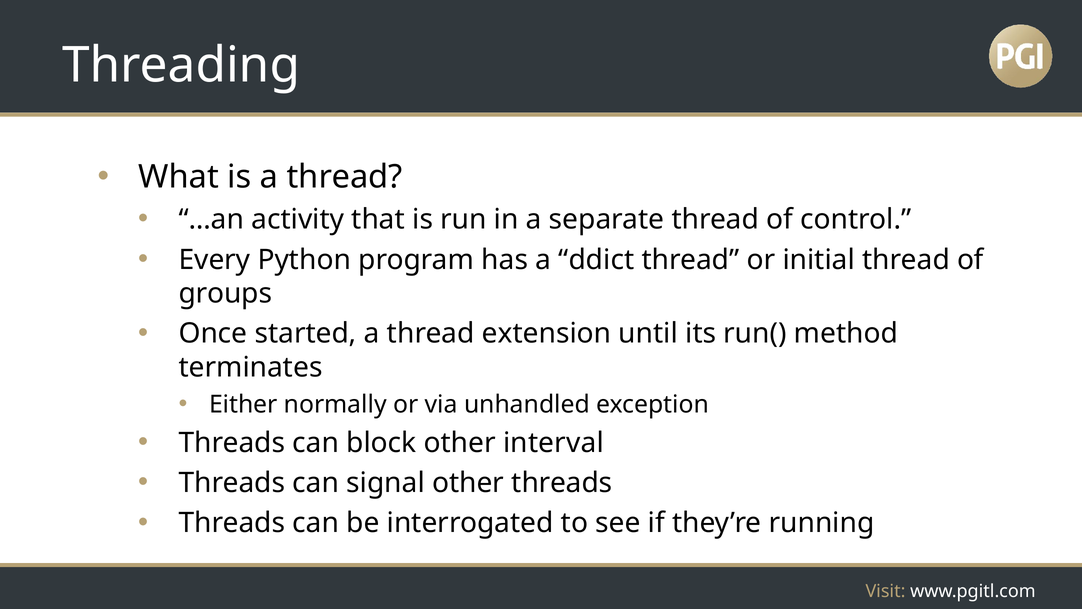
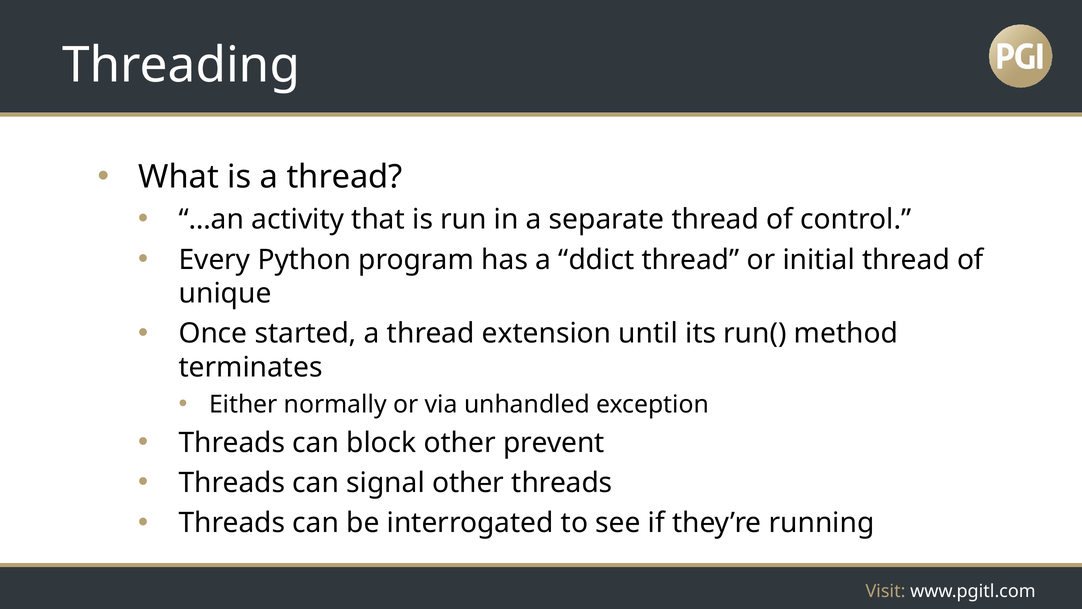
groups: groups -> unique
interval: interval -> prevent
